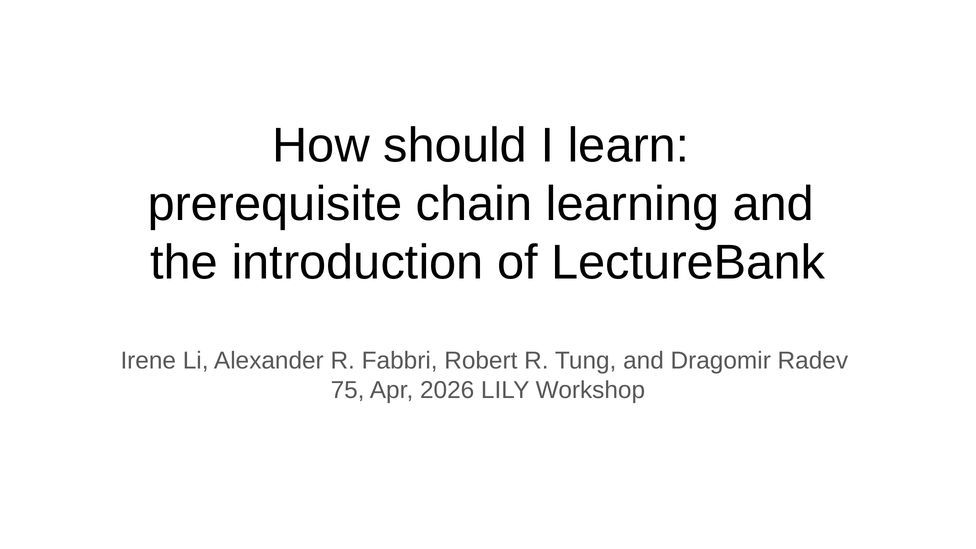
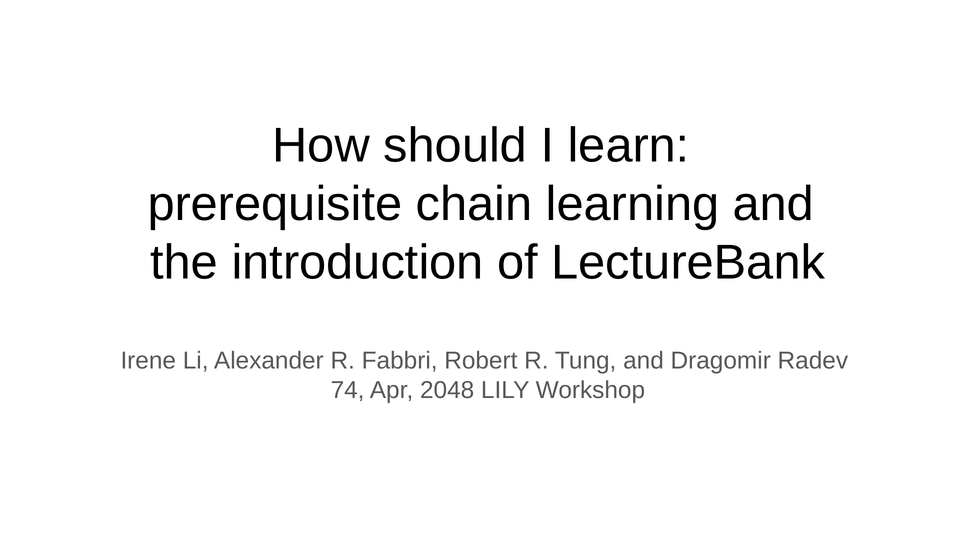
75: 75 -> 74
2026: 2026 -> 2048
